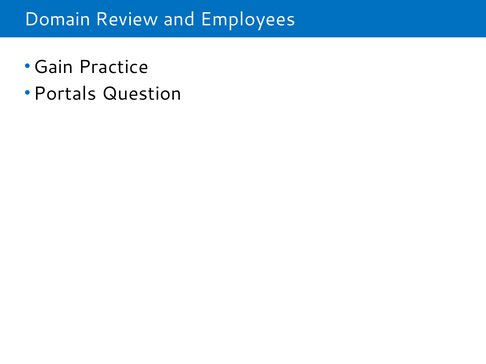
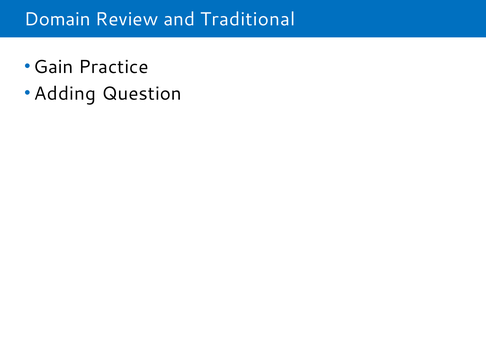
Employees: Employees -> Traditional
Portals: Portals -> Adding
